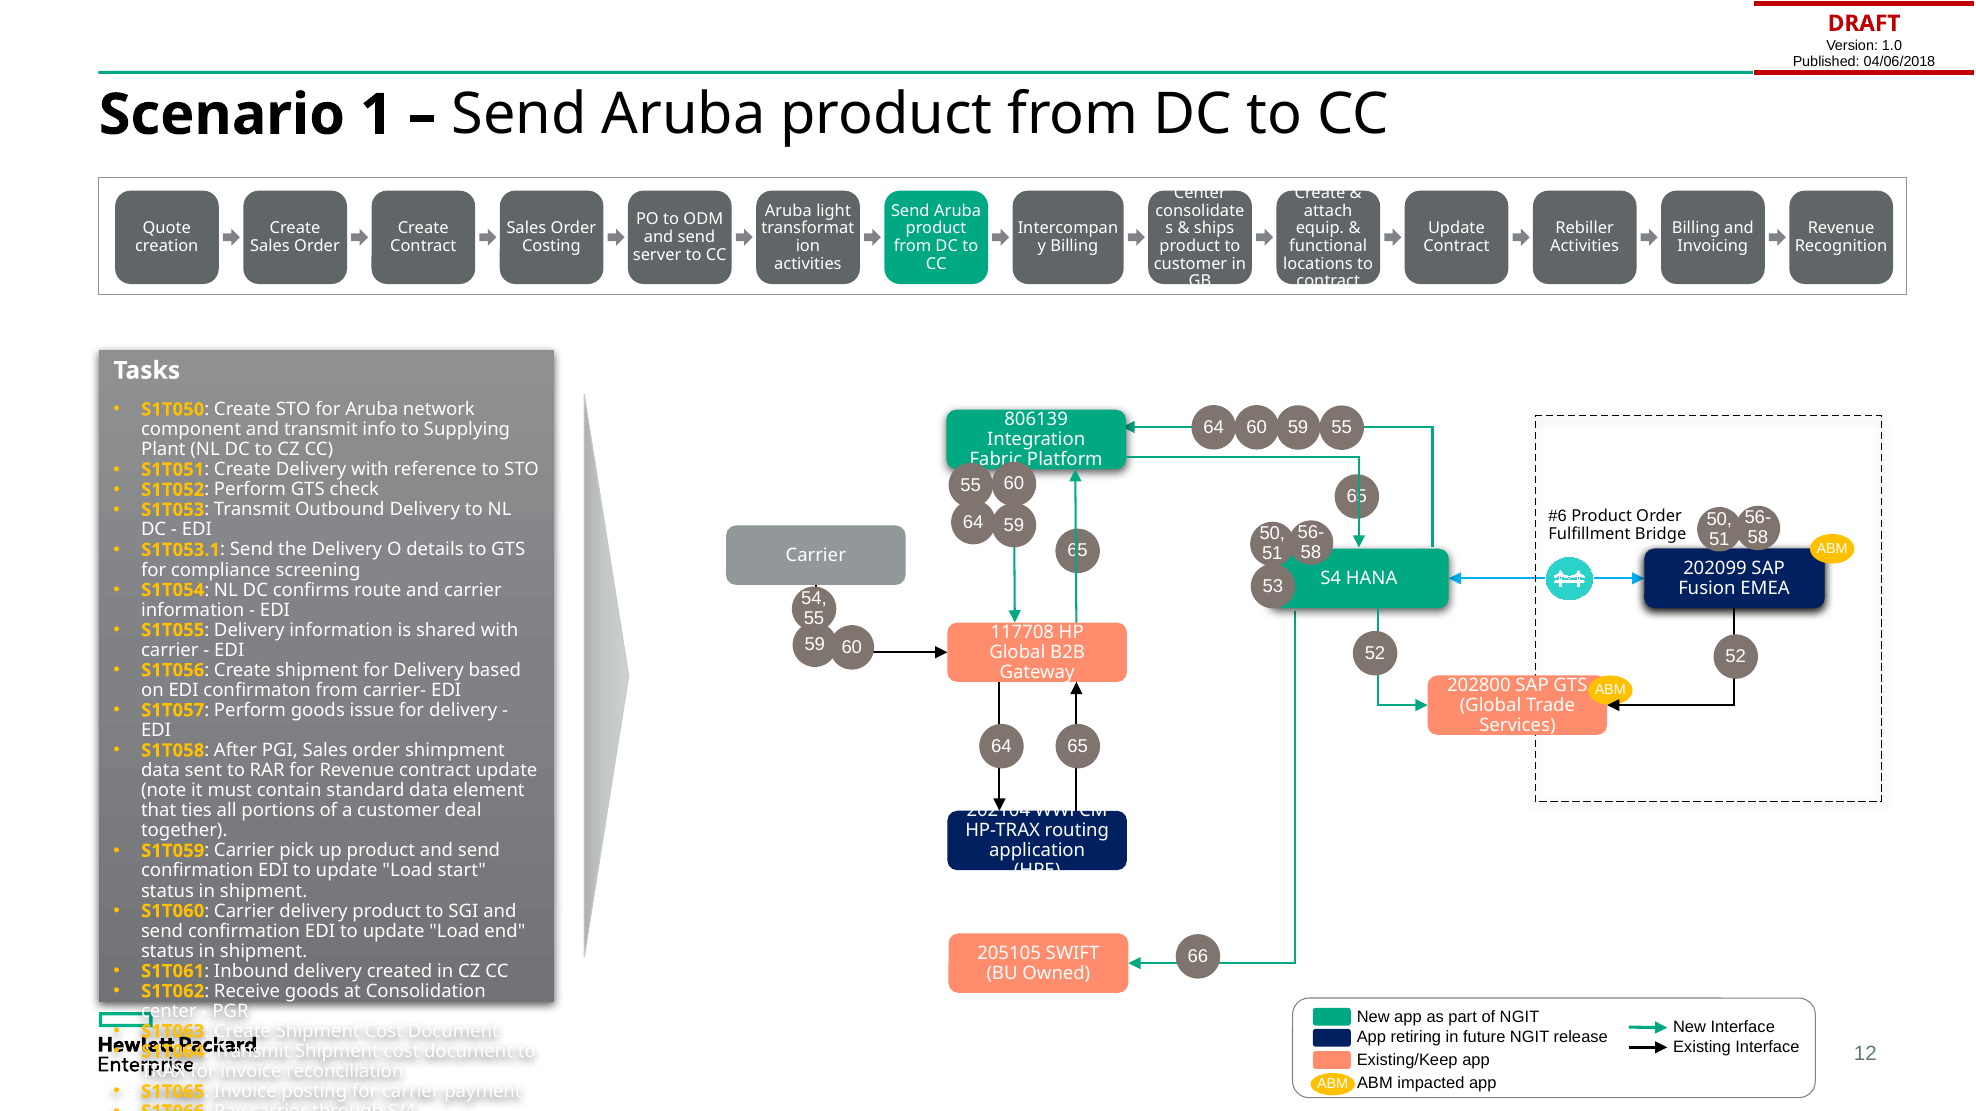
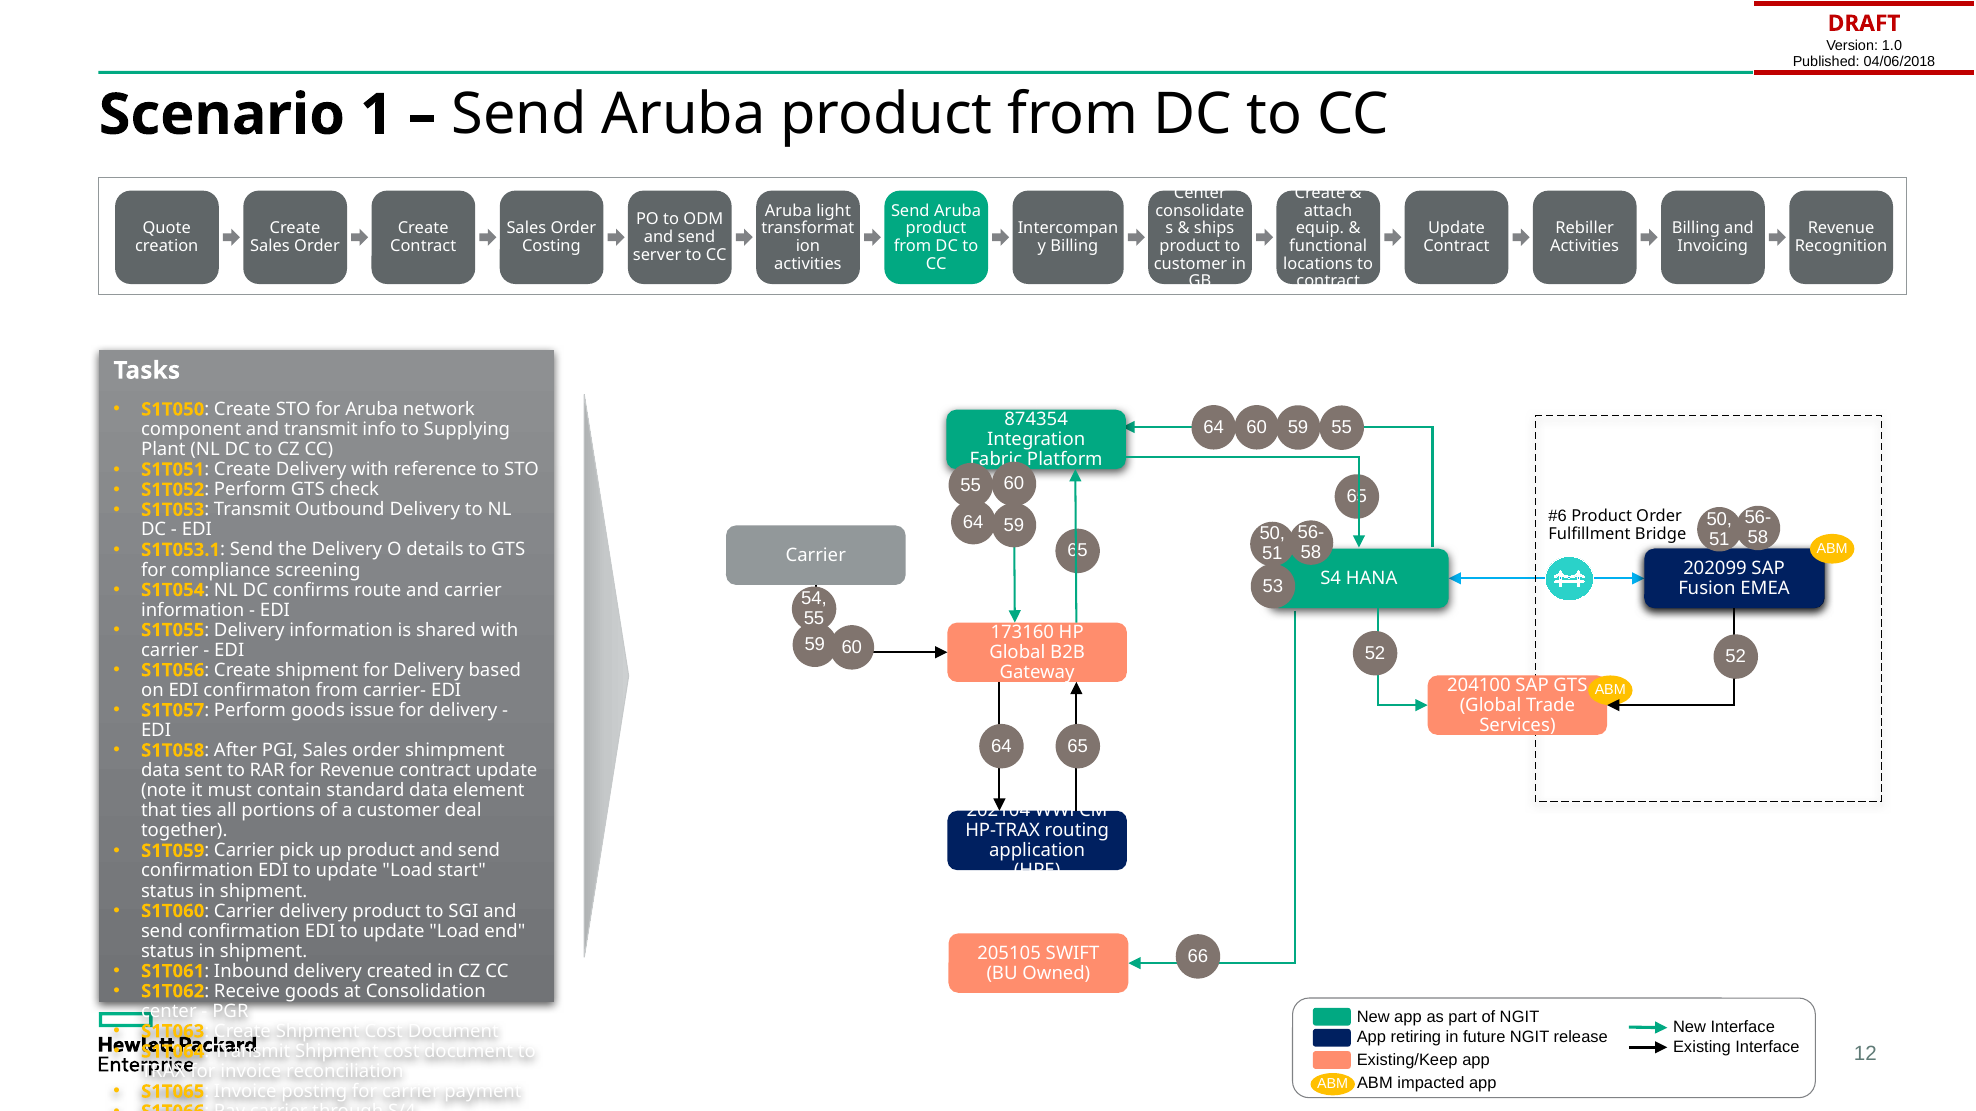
806139: 806139 -> 874354
117708: 117708 -> 173160
202800: 202800 -> 204100
